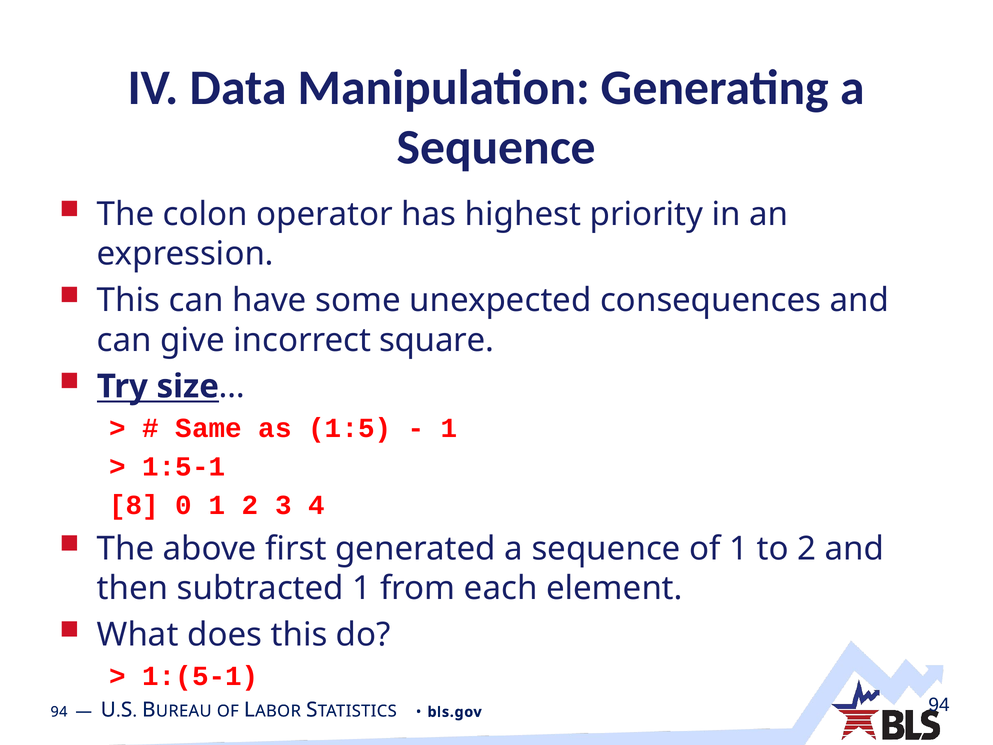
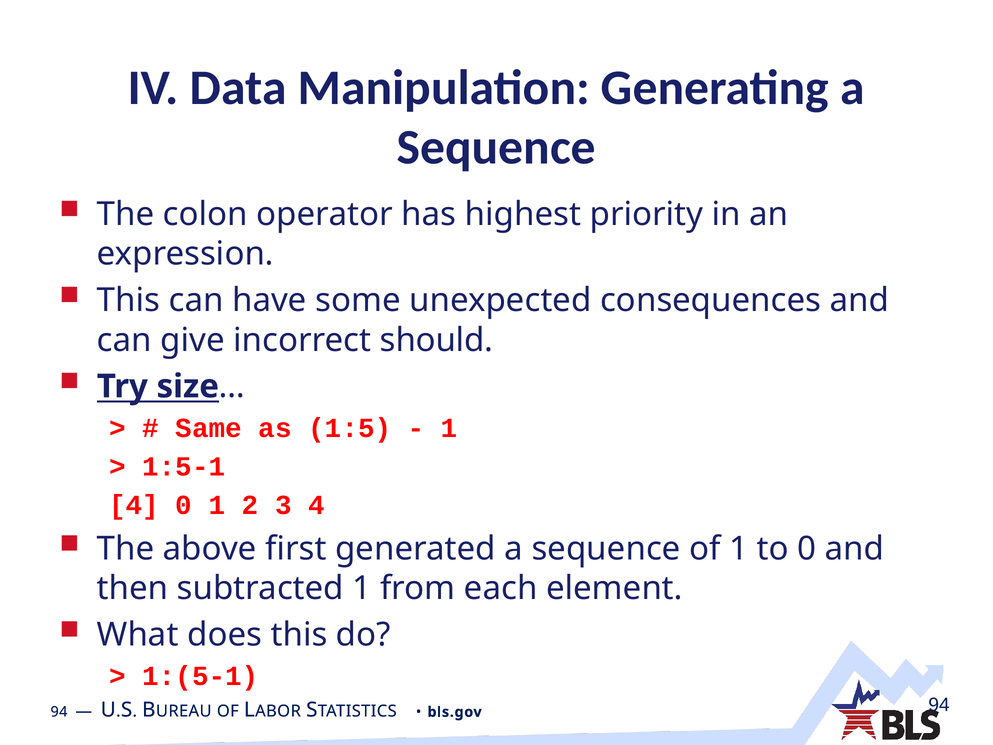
square: square -> should
8 at (134, 505): 8 -> 4
to 2: 2 -> 0
